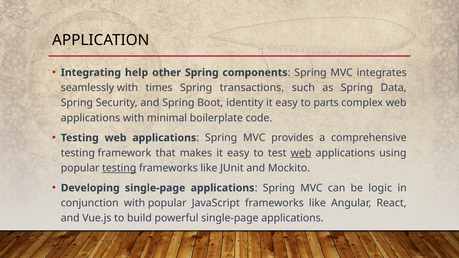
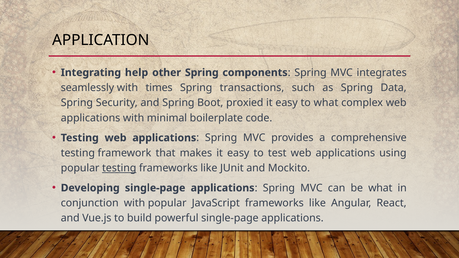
identity: identity -> proxied
to parts: parts -> what
web at (301, 153) underline: present -> none
be logic: logic -> what
